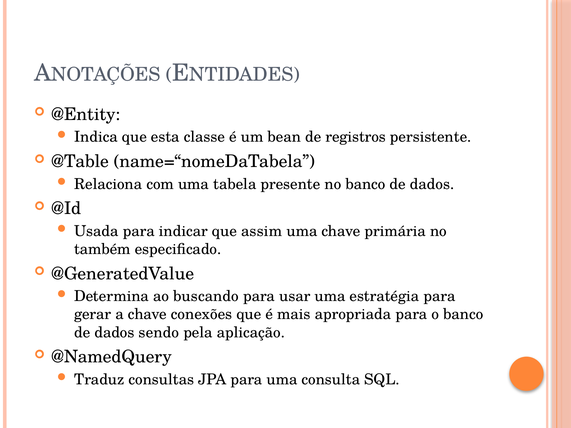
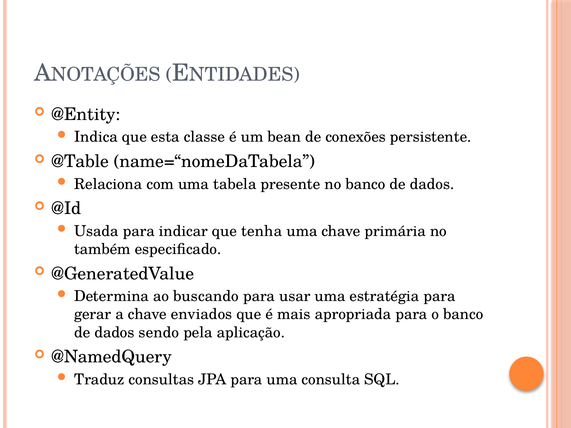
registros: registros -> conexões
assim: assim -> tenha
conexões: conexões -> enviados
